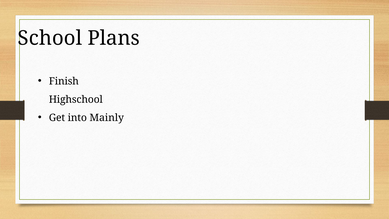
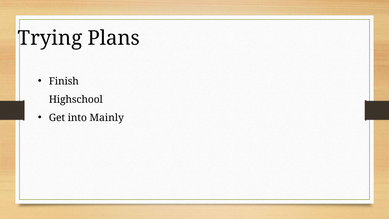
School: School -> Trying
